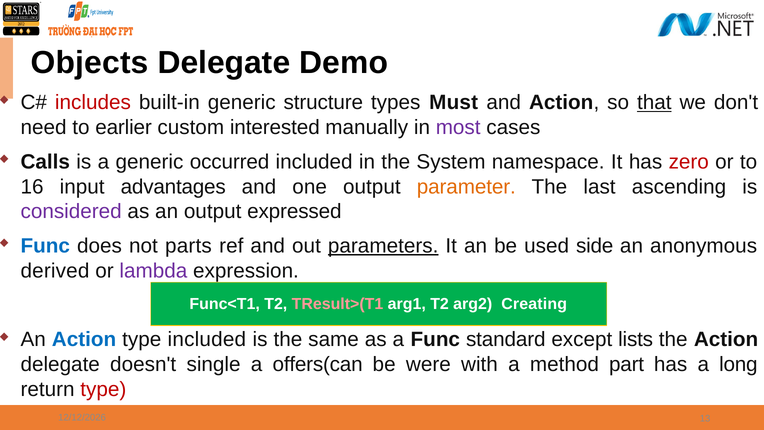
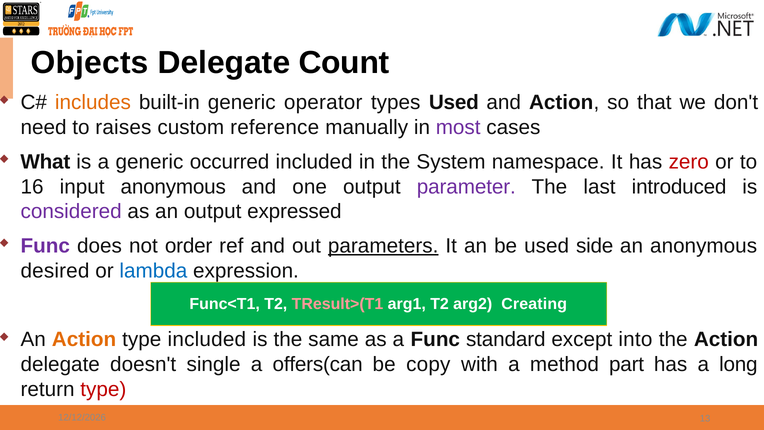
Demo: Demo -> Count
includes colour: red -> orange
structure: structure -> operator
types Must: Must -> Used
that underline: present -> none
earlier: earlier -> raises
interested: interested -> reference
Calls: Calls -> What
input advantages: advantages -> anonymous
parameter colour: orange -> purple
ascending: ascending -> introduced
Func at (45, 246) colour: blue -> purple
parts: parts -> order
derived: derived -> desired
lambda colour: purple -> blue
Action at (84, 339) colour: blue -> orange
lists: lists -> into
were: were -> copy
